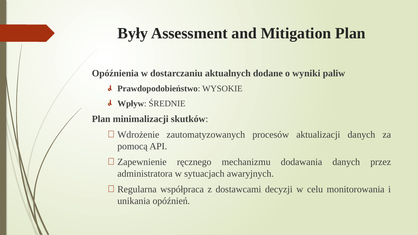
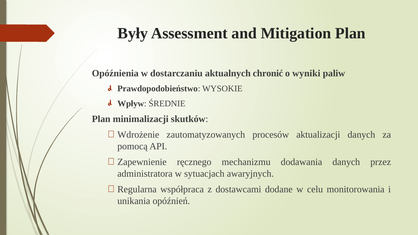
dodane: dodane -> chronić
decyzji: decyzji -> dodane
